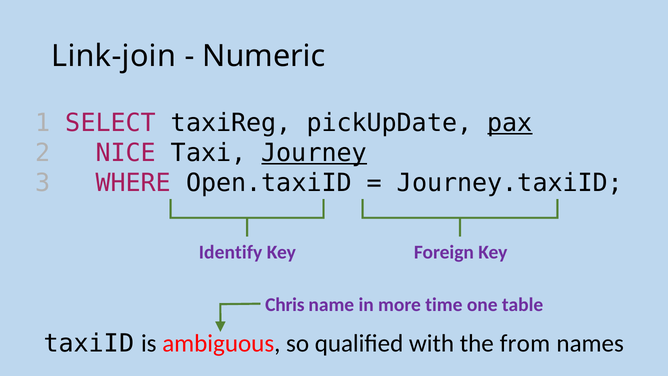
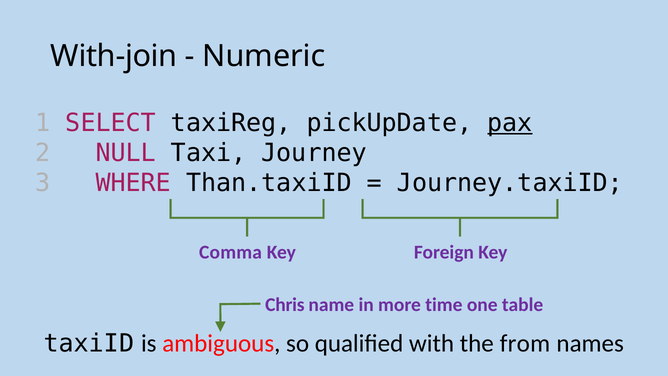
Link-join: Link-join -> With-join
NICE: NICE -> NULL
Journey underline: present -> none
Open.taxiID: Open.taxiID -> Than.taxiID
Identify: Identify -> Comma
